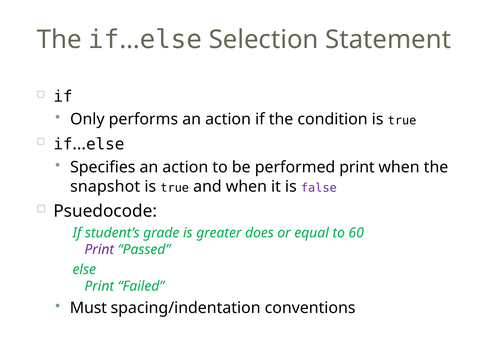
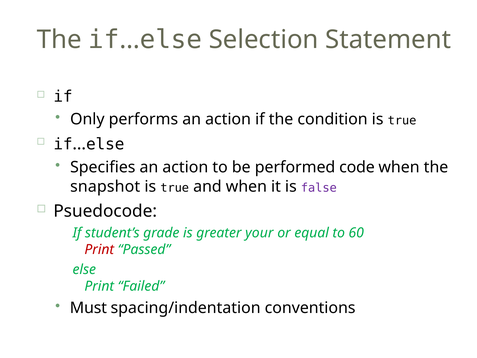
performed print: print -> code
does: does -> your
Print at (99, 249) colour: purple -> red
